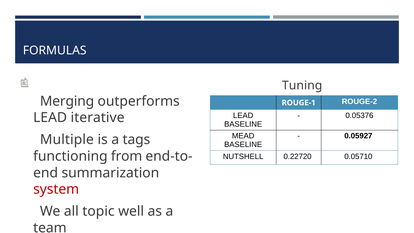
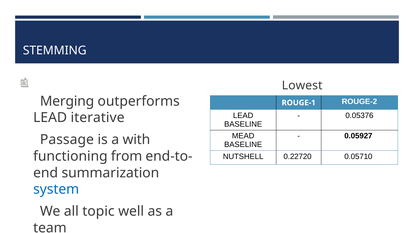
FORMULAS: FORMULAS -> STEMMING
Tuning: Tuning -> Lowest
Multiple: Multiple -> Passage
tags: tags -> with
system colour: red -> blue
